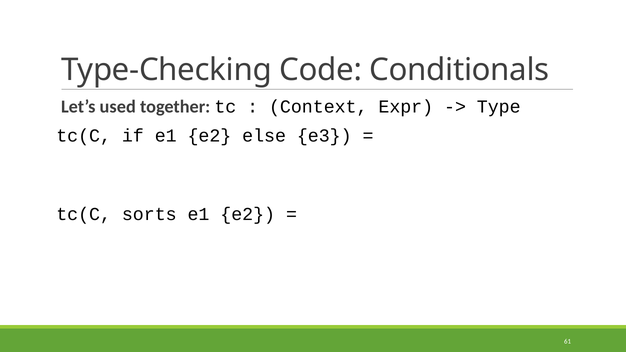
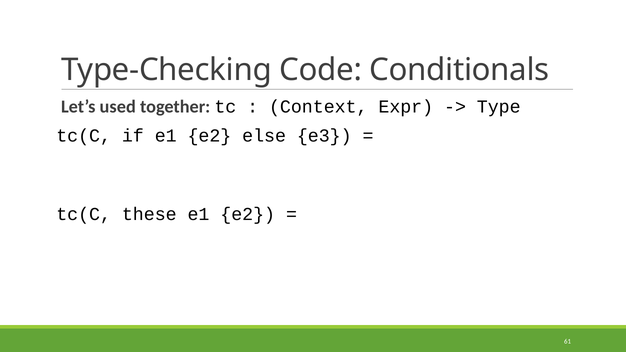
sorts: sorts -> these
